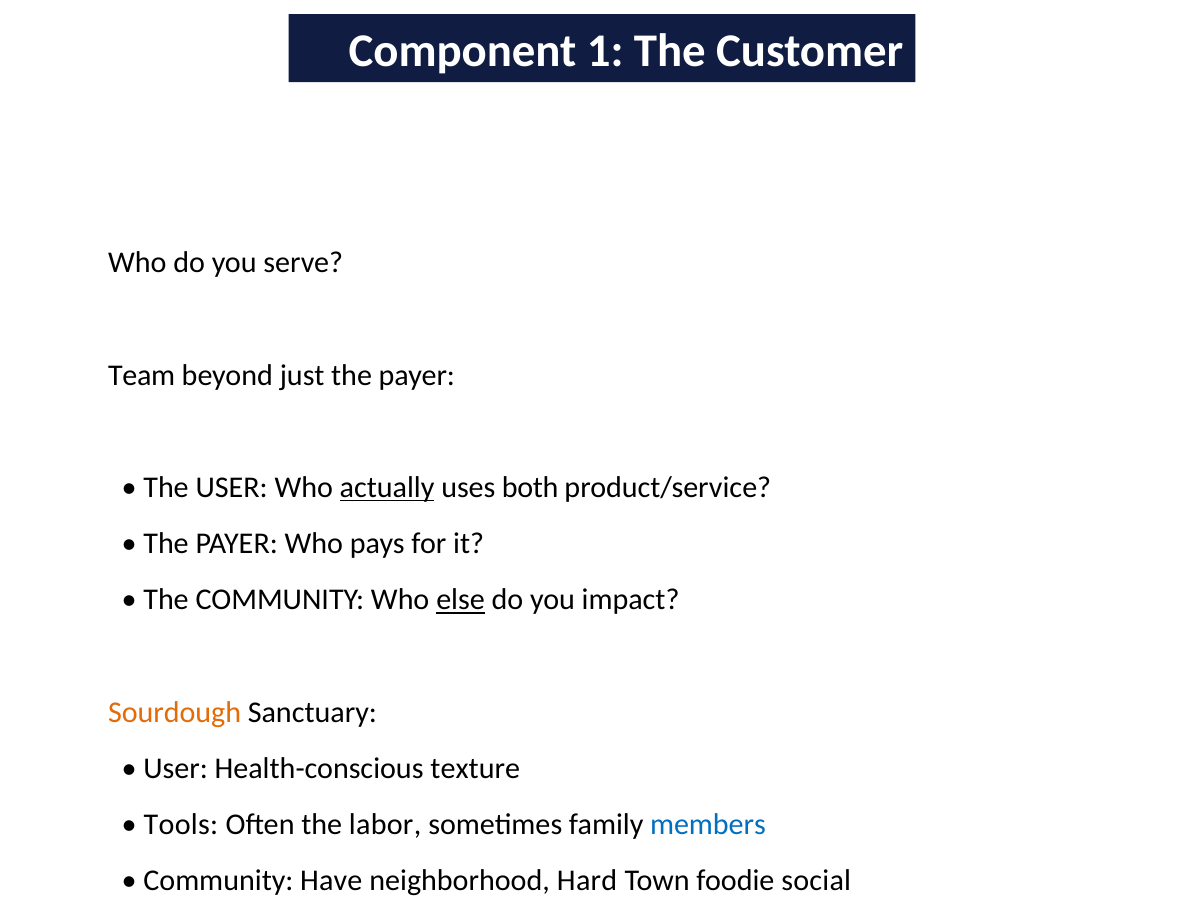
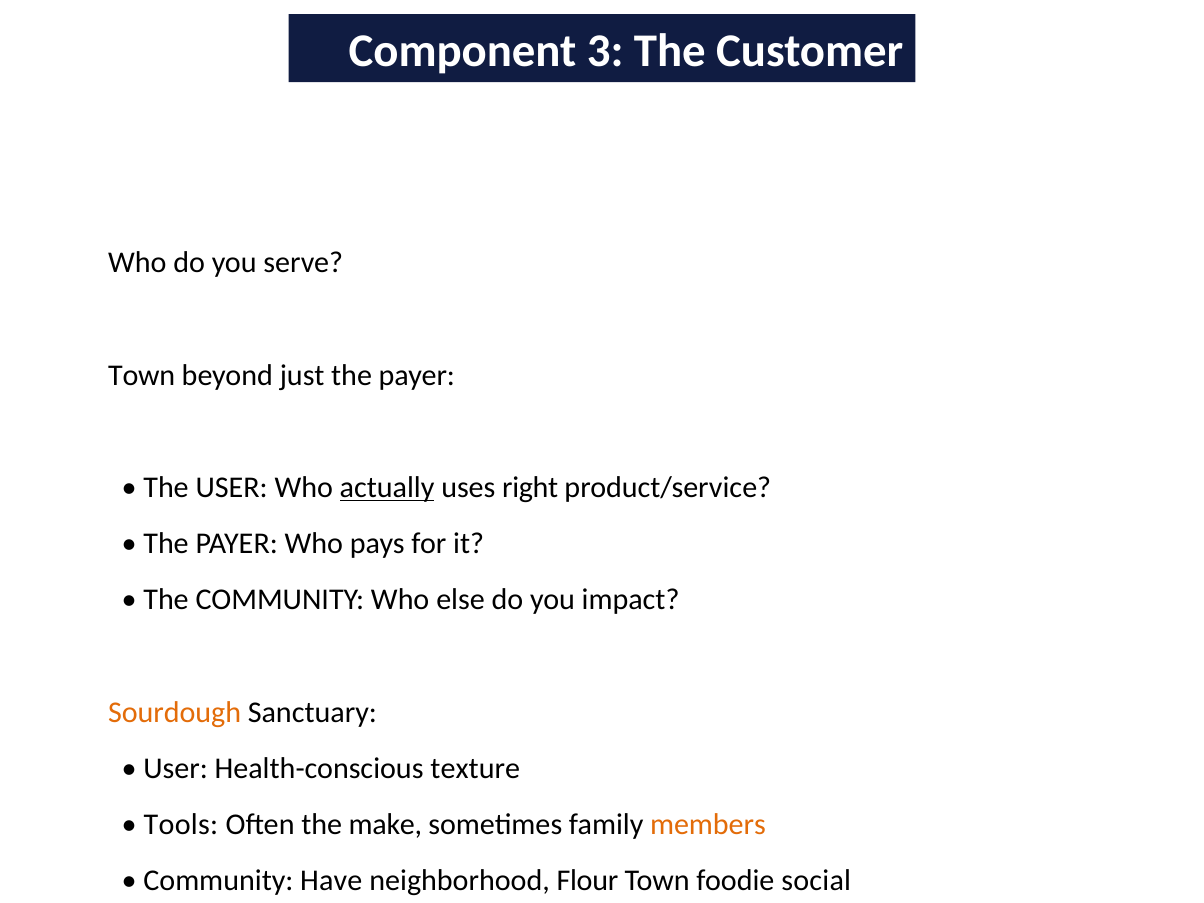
1: 1 -> 3
Team at (142, 375): Team -> Town
both: both -> right
else underline: present -> none
labor: labor -> make
members colour: blue -> orange
Hard: Hard -> Flour
